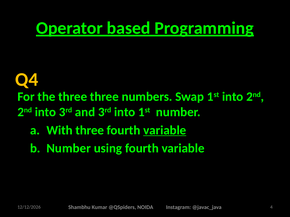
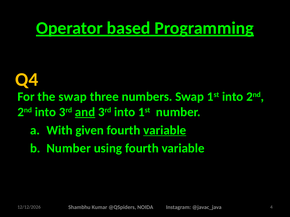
the three: three -> swap
and underline: none -> present
With three: three -> given
